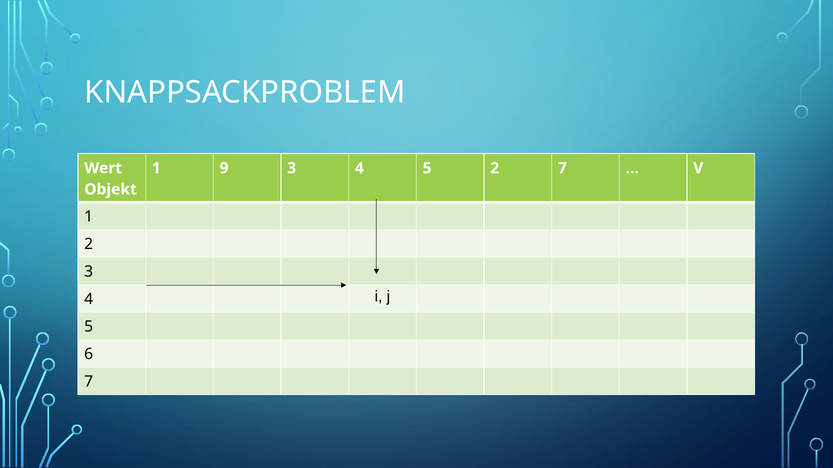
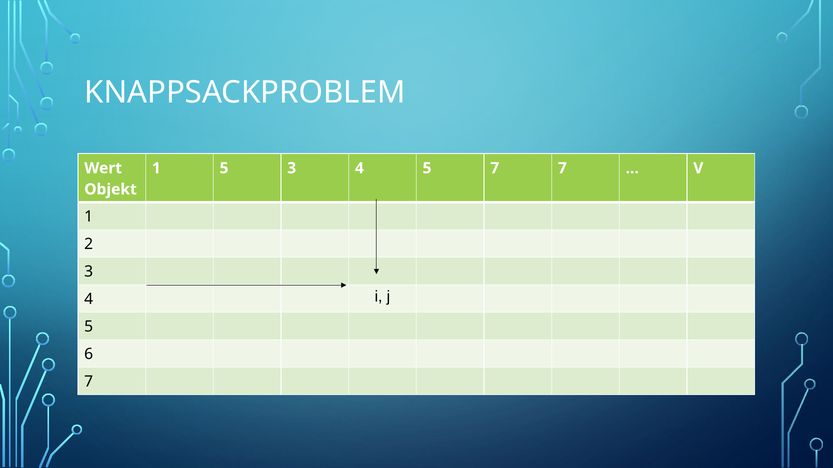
1 9: 9 -> 5
5 2: 2 -> 7
